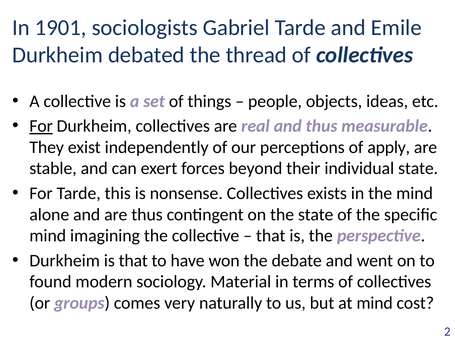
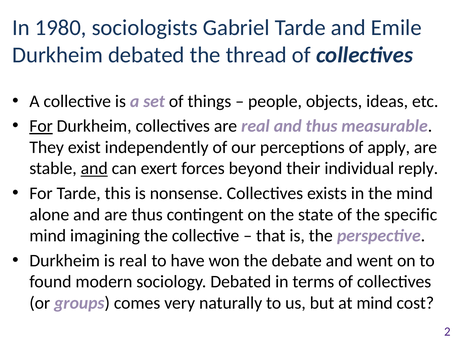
1901: 1901 -> 1980
and at (94, 169) underline: none -> present
individual state: state -> reply
is that: that -> real
sociology Material: Material -> Debated
